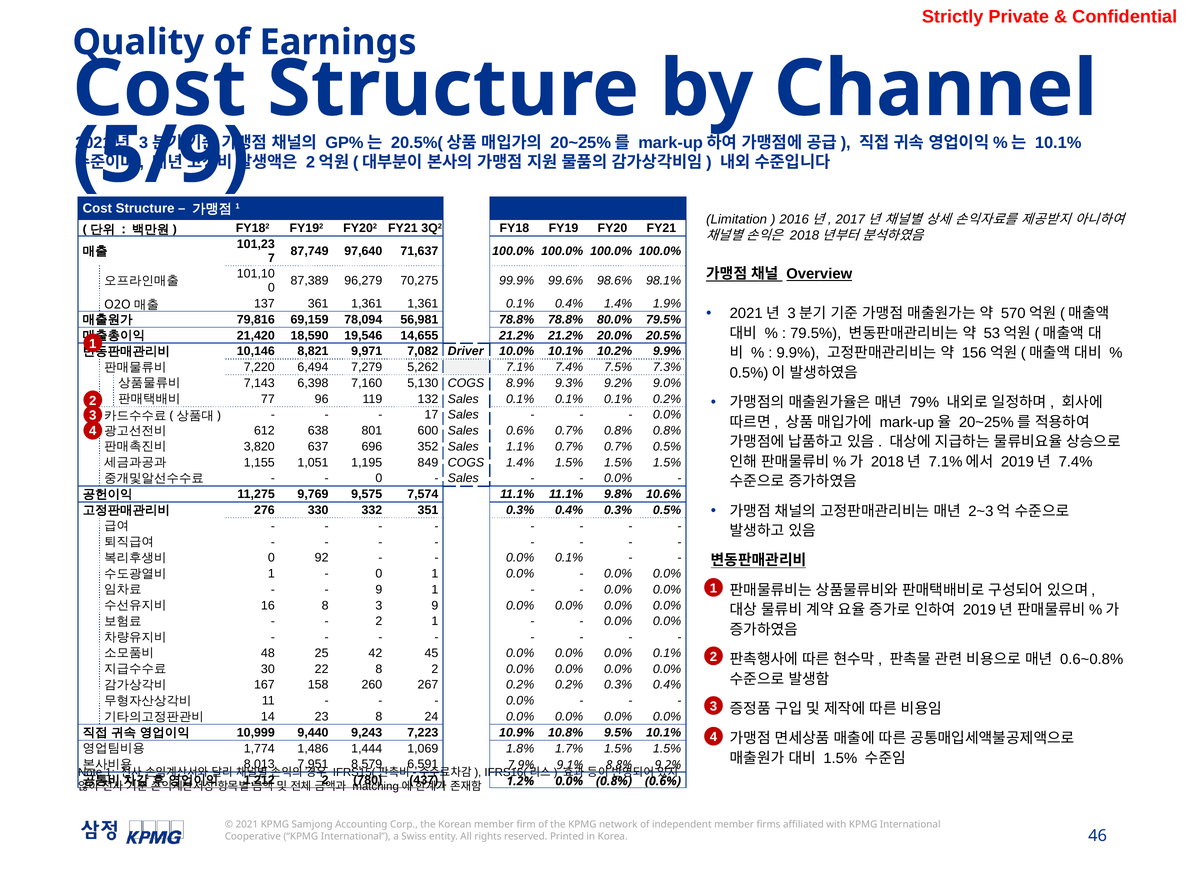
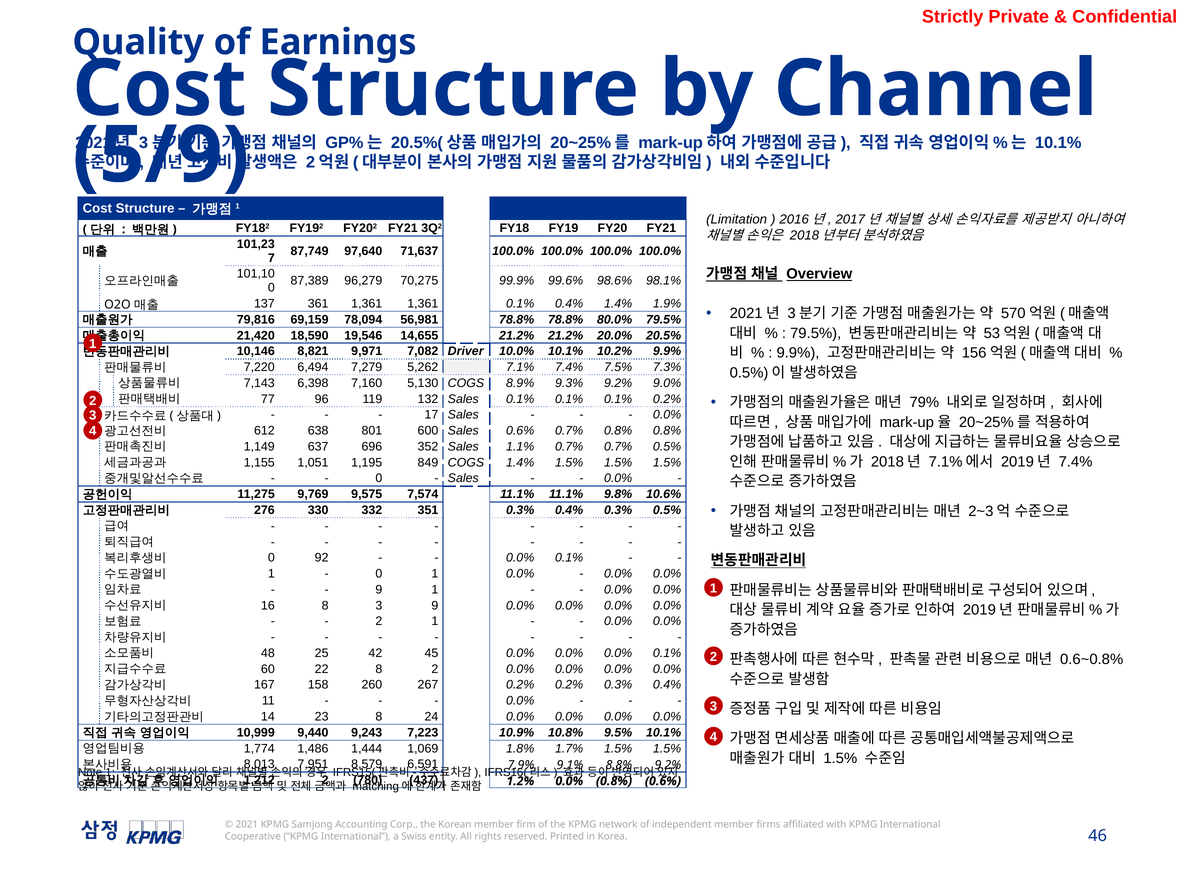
3,820: 3,820 -> 1,149
30: 30 -> 60
